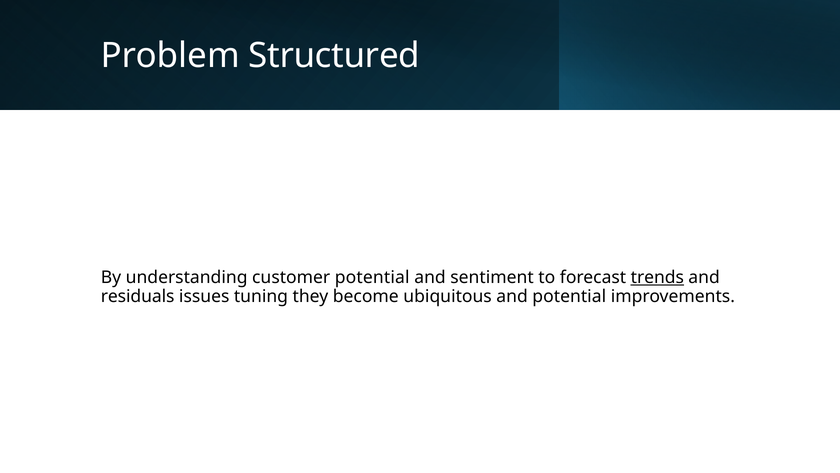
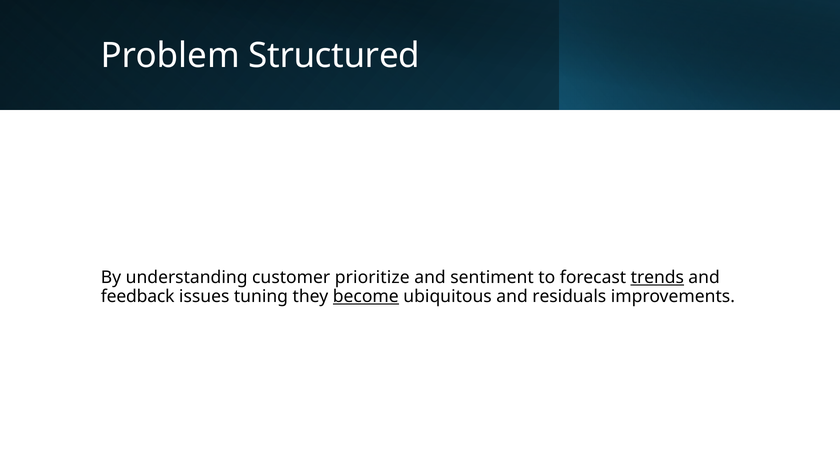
customer potential: potential -> prioritize
residuals: residuals -> feedback
become underline: none -> present
and potential: potential -> residuals
